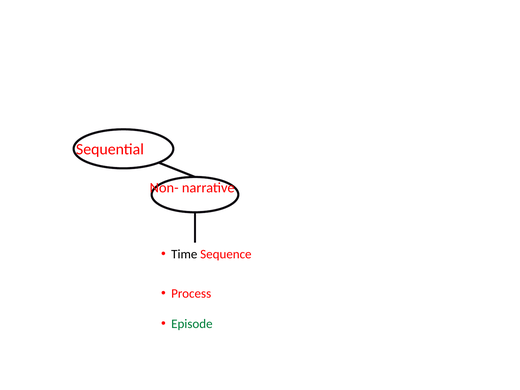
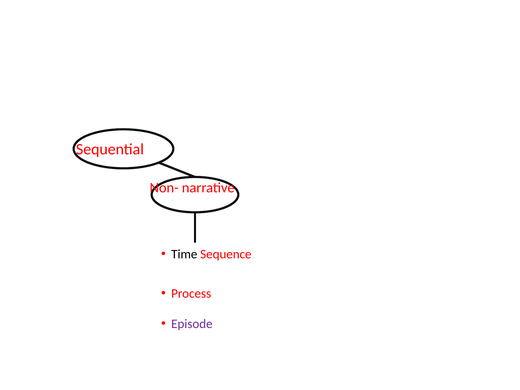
Episode colour: green -> purple
